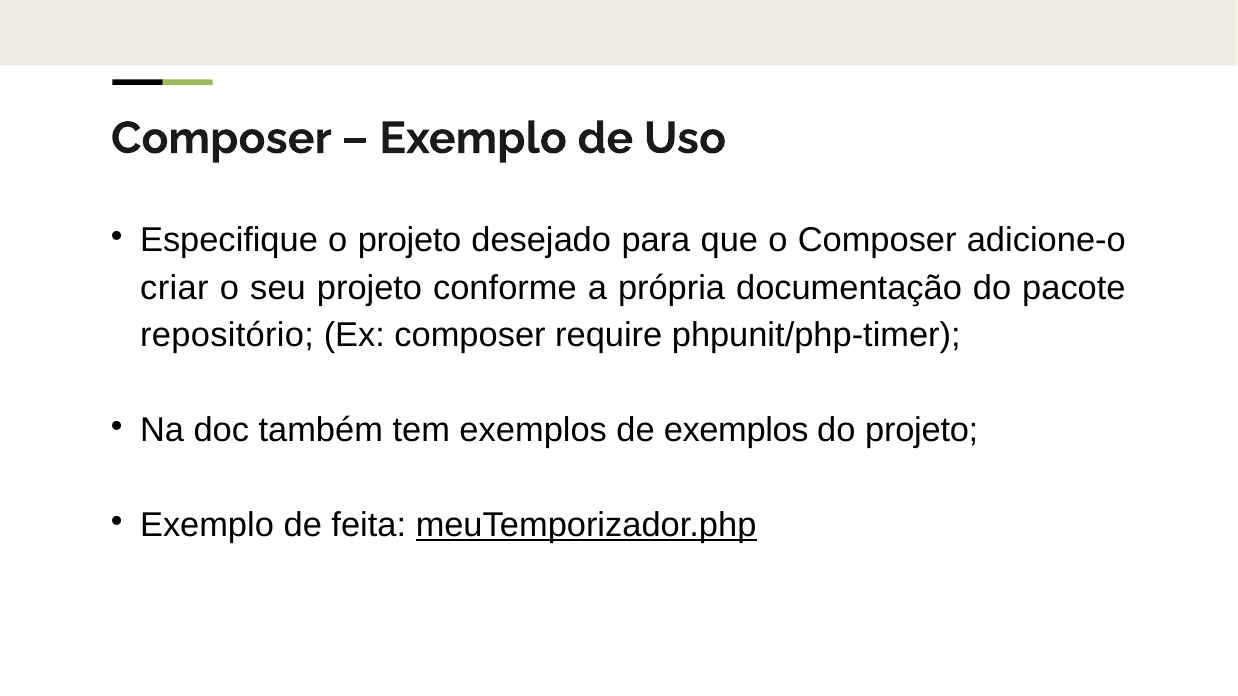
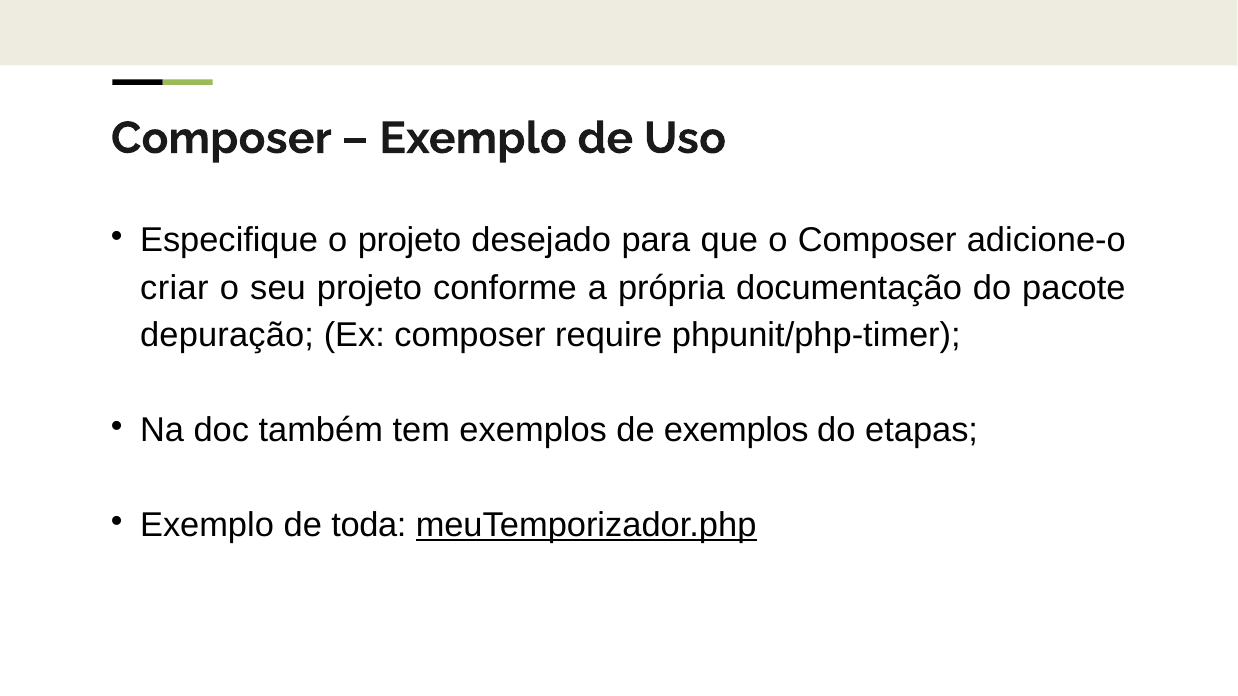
repositório: repositório -> depuração
do projeto: projeto -> etapas
feita: feita -> toda
